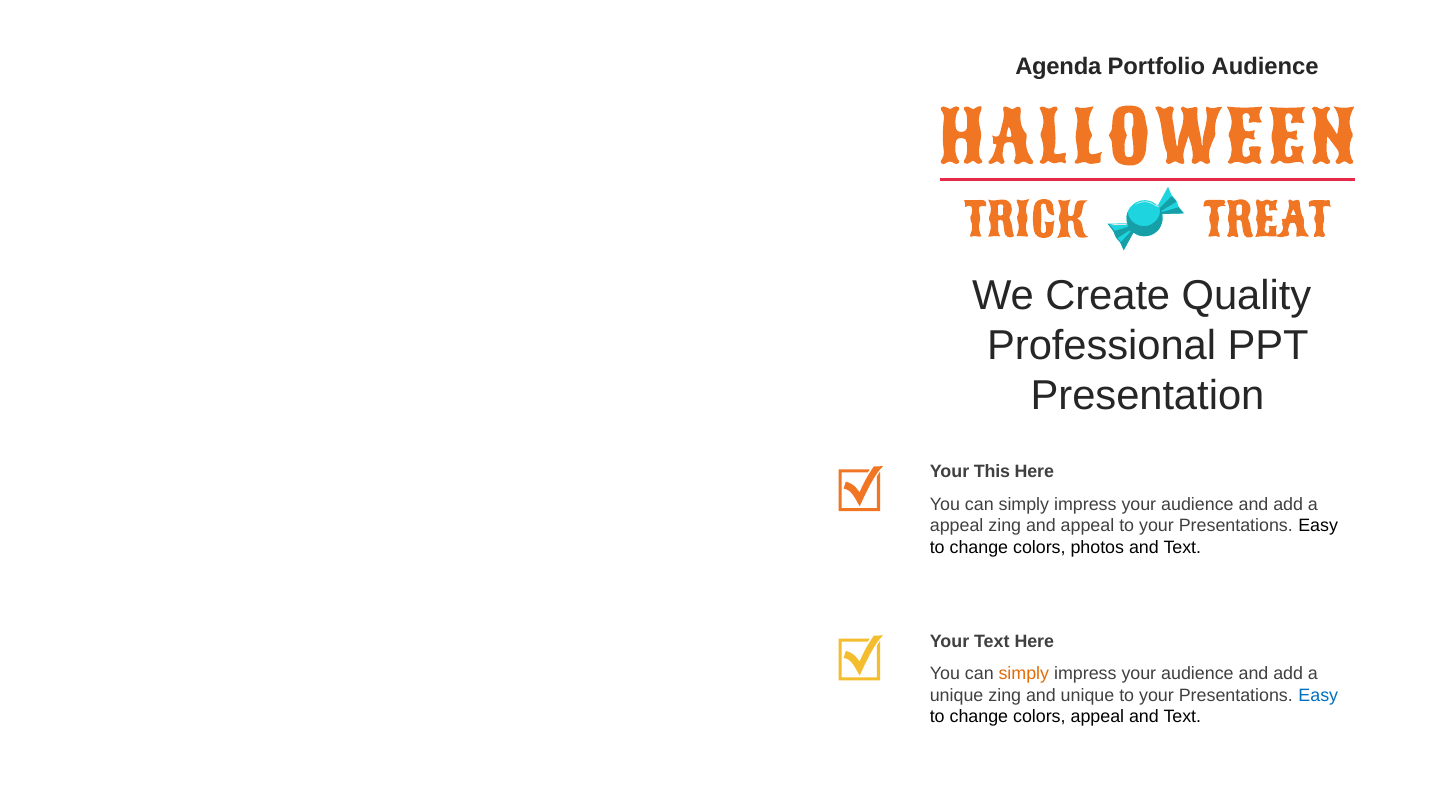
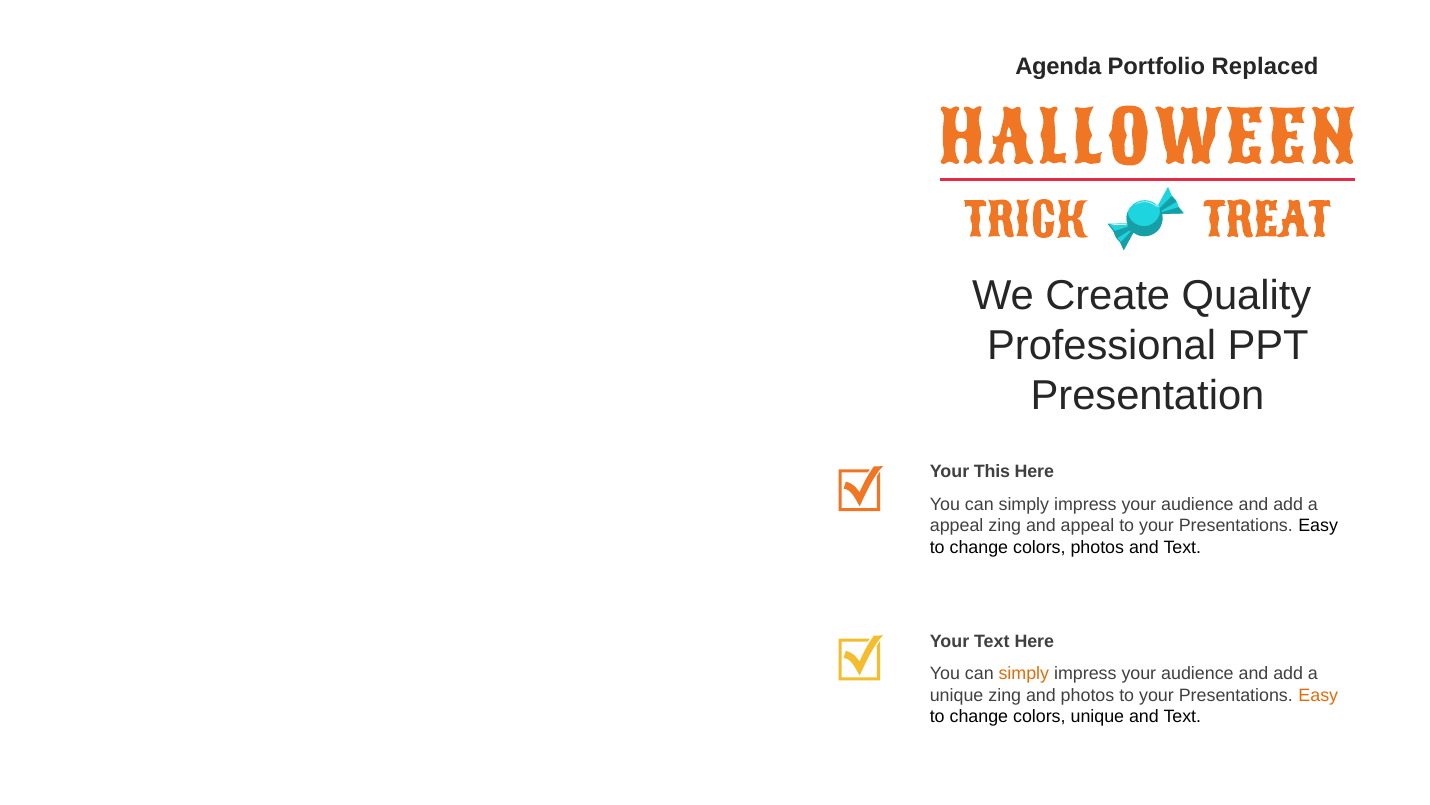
Portfolio Audience: Audience -> Replaced
and unique: unique -> photos
Easy at (1318, 695) colour: blue -> orange
colors appeal: appeal -> unique
